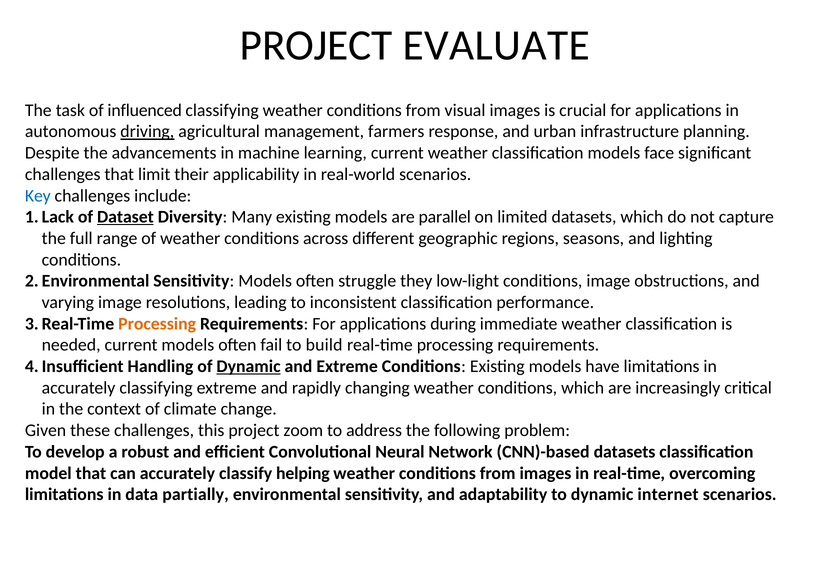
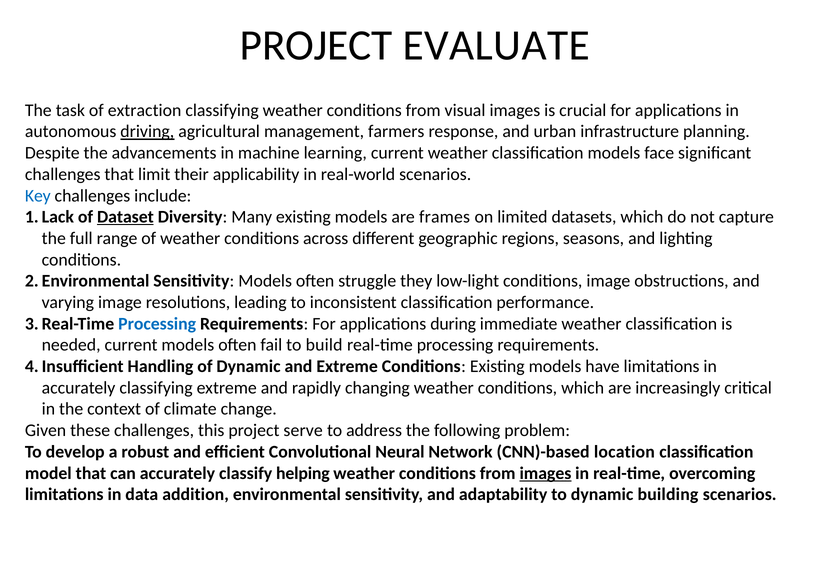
influenced: influenced -> extraction
parallel: parallel -> frames
Processing at (157, 323) colour: orange -> blue
Dynamic at (249, 366) underline: present -> none
zoom: zoom -> serve
CNN)-based datasets: datasets -> location
images at (545, 473) underline: none -> present
partially: partially -> addition
internet: internet -> building
